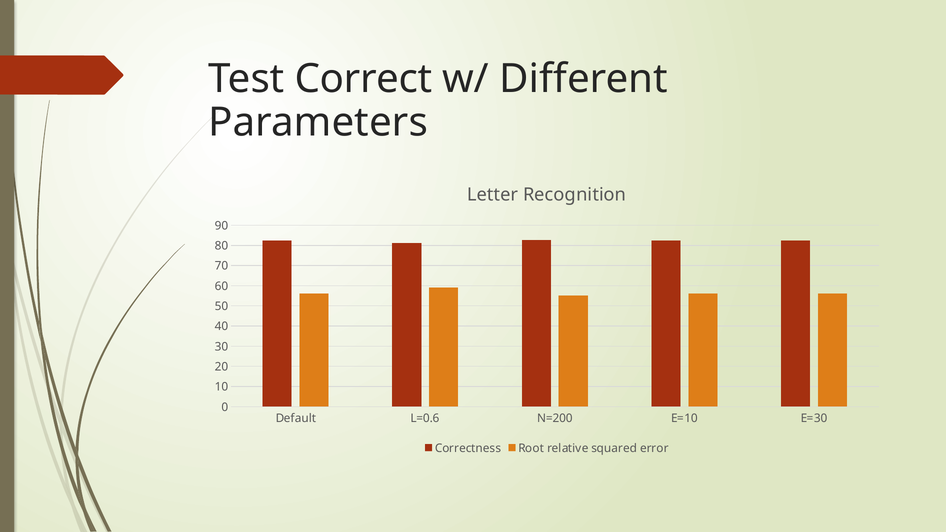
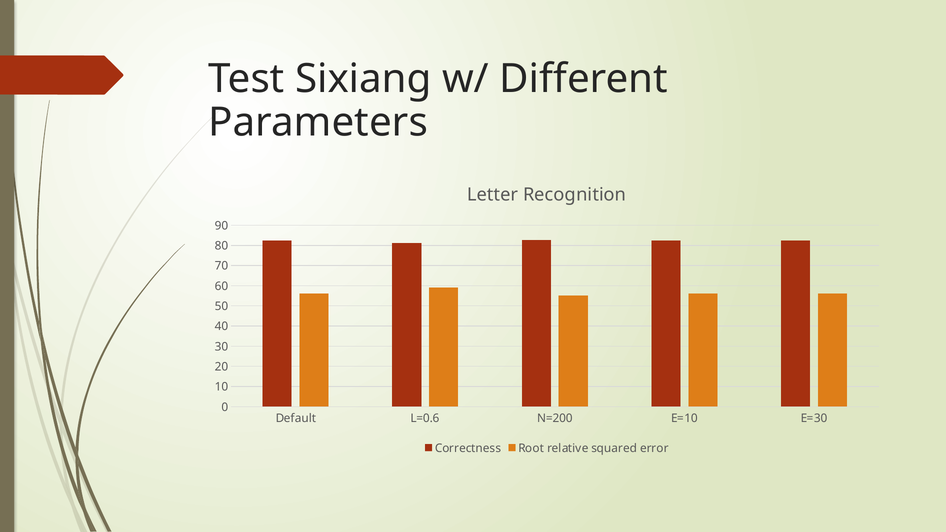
Correct: Correct -> Sixiang
